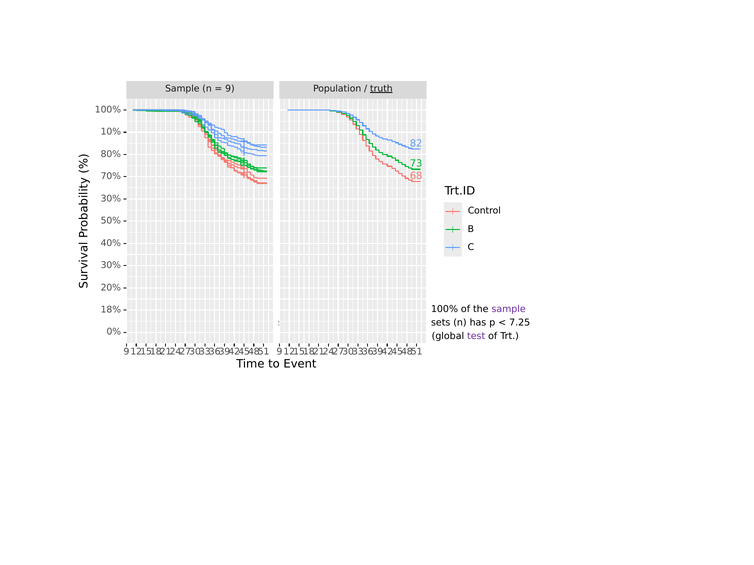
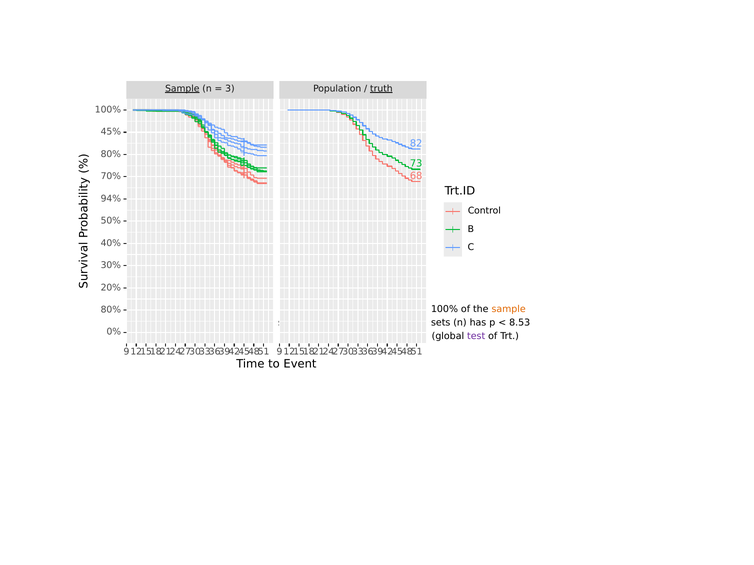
Sample at (182, 89) underline: none -> present
9: 9 -> 3
10%: 10% -> 45%
30% at (111, 199): 30% -> 94%
sample at (509, 309) colour: purple -> orange
18% at (111, 310): 18% -> 80%
7.25: 7.25 -> 8.53
